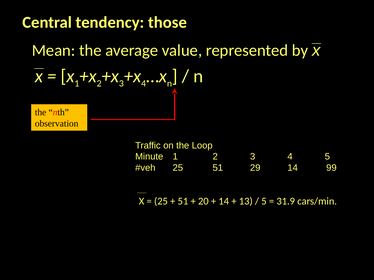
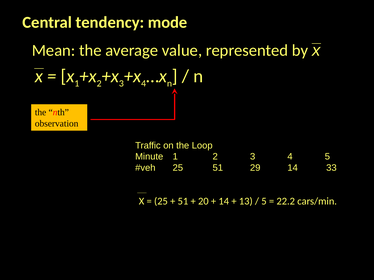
those: those -> mode
99: 99 -> 33
31.9: 31.9 -> 22.2
